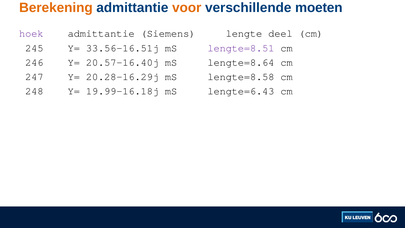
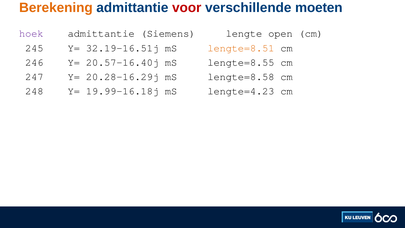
voor colour: orange -> red
deel: deel -> open
33.56-16.51j: 33.56-16.51j -> 32.19-16.51j
lengte=8.51 colour: purple -> orange
lengte=8.64: lengte=8.64 -> lengte=8.55
lengte=6.43: lengte=6.43 -> lengte=4.23
